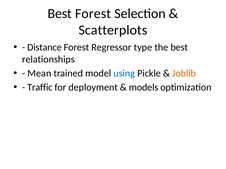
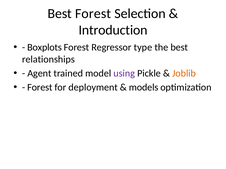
Scatterplots: Scatterplots -> Introduction
Distance: Distance -> Boxplots
Mean: Mean -> Agent
using colour: blue -> purple
Traffic at (40, 88): Traffic -> Forest
